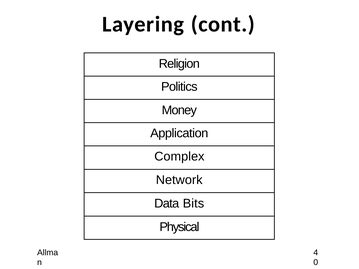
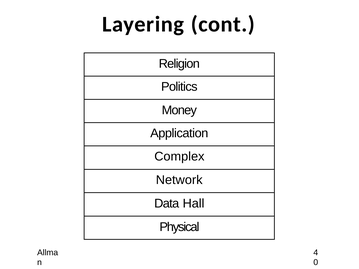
Bits: Bits -> Hall
